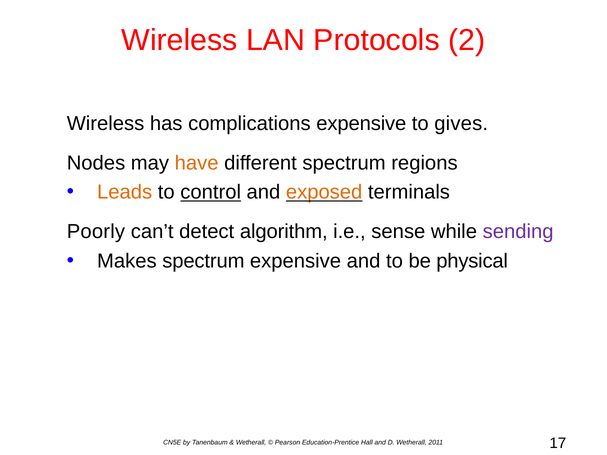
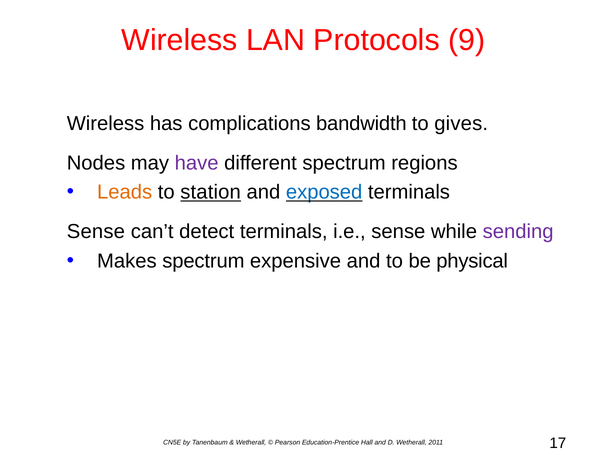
2: 2 -> 9
complications expensive: expensive -> bandwidth
have colour: orange -> purple
control: control -> station
exposed colour: orange -> blue
Poorly at (96, 232): Poorly -> Sense
detect algorithm: algorithm -> terminals
